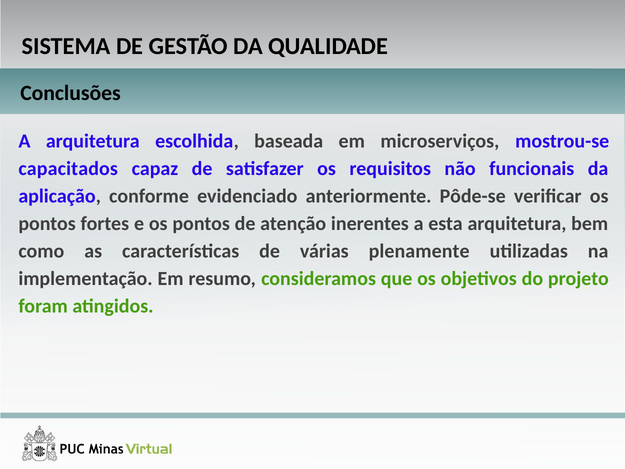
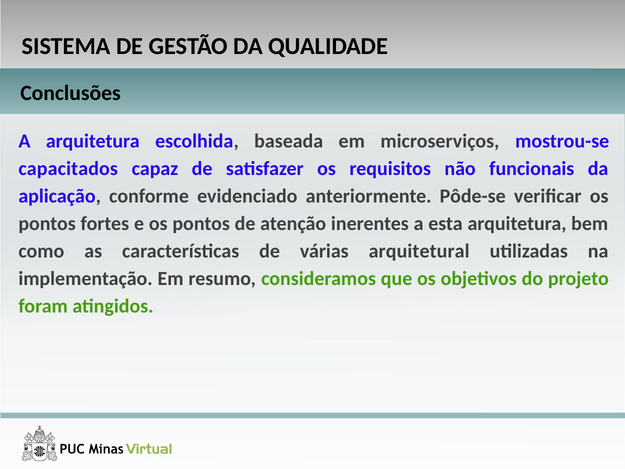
plenamente: plenamente -> arquitetural
